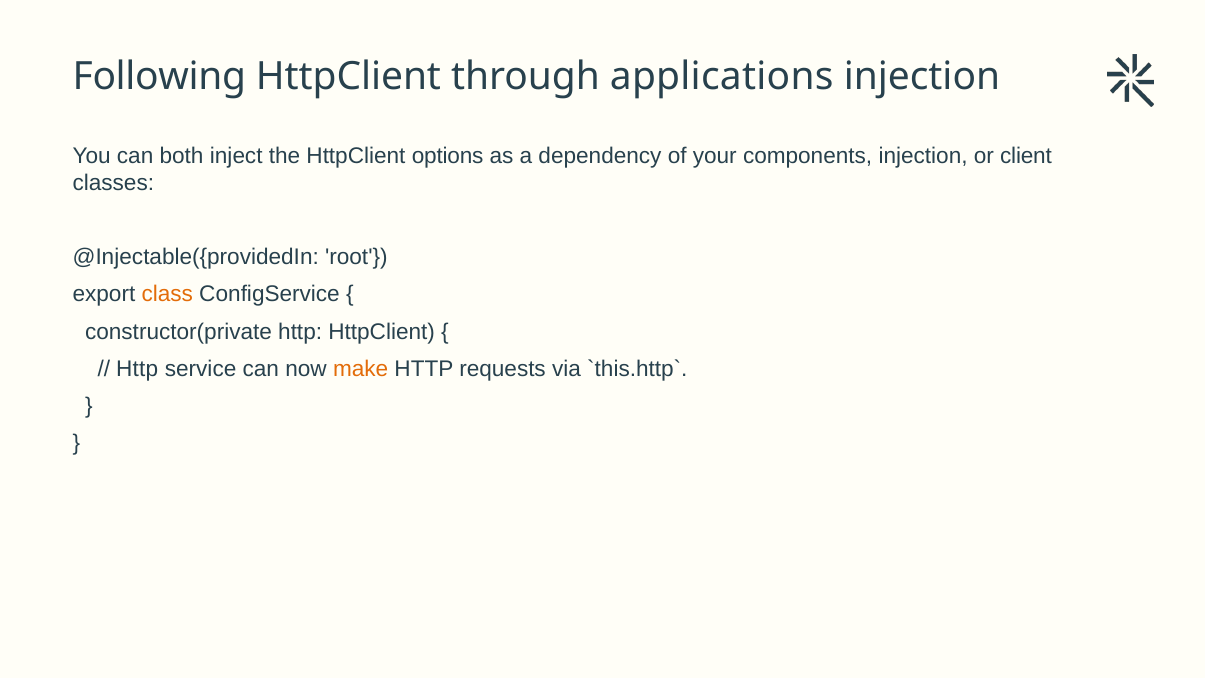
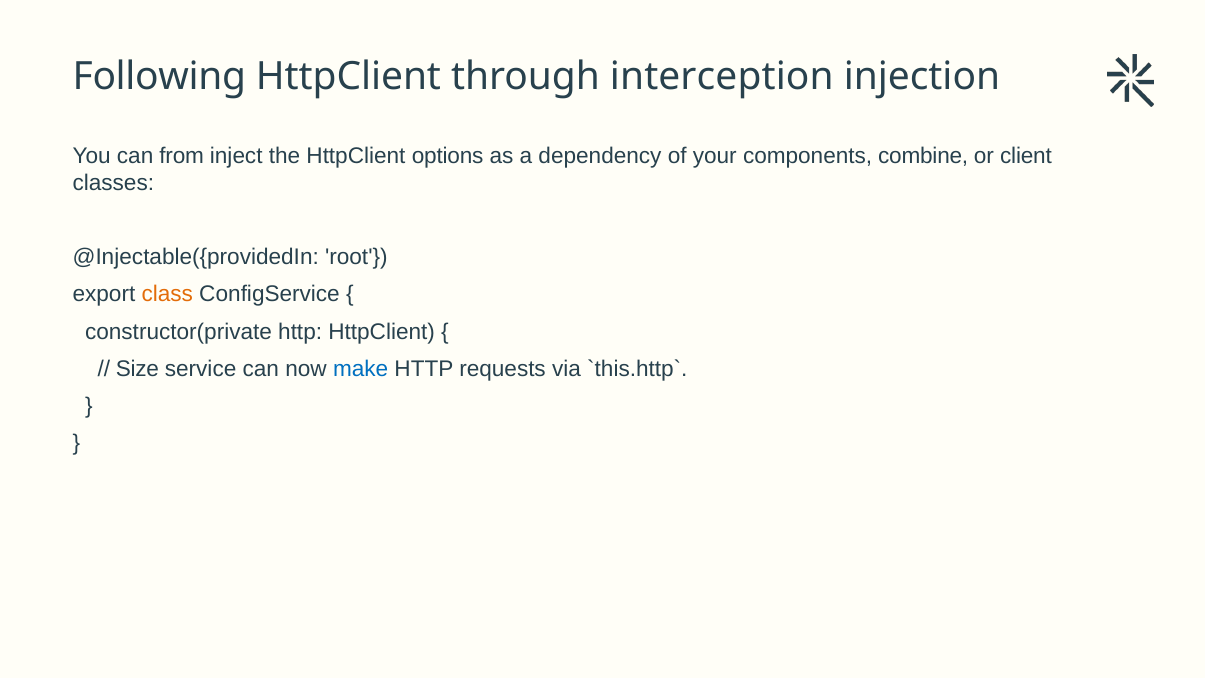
applications: applications -> interception
both: both -> from
components injection: injection -> combine
Http at (137, 369): Http -> Size
make colour: orange -> blue
